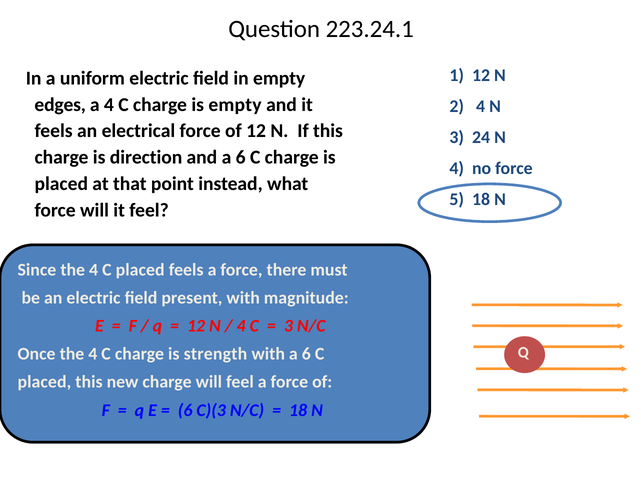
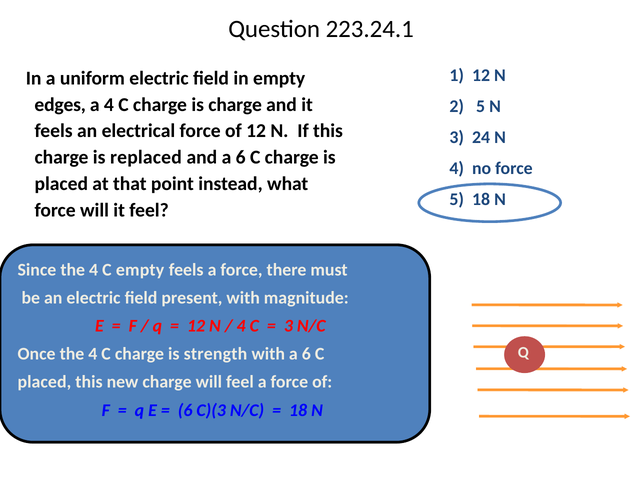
is empty: empty -> charge
2 4: 4 -> 5
direction: direction -> replaced
4 C placed: placed -> empty
